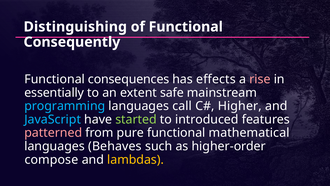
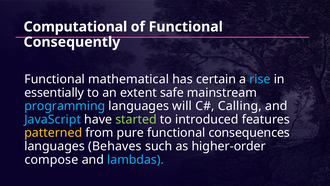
Distinguishing: Distinguishing -> Computational
consequences: consequences -> mathematical
effects: effects -> certain
rise colour: pink -> light blue
call: call -> will
Higher: Higher -> Calling
patterned colour: pink -> yellow
mathematical: mathematical -> consequences
lambdas colour: yellow -> light blue
